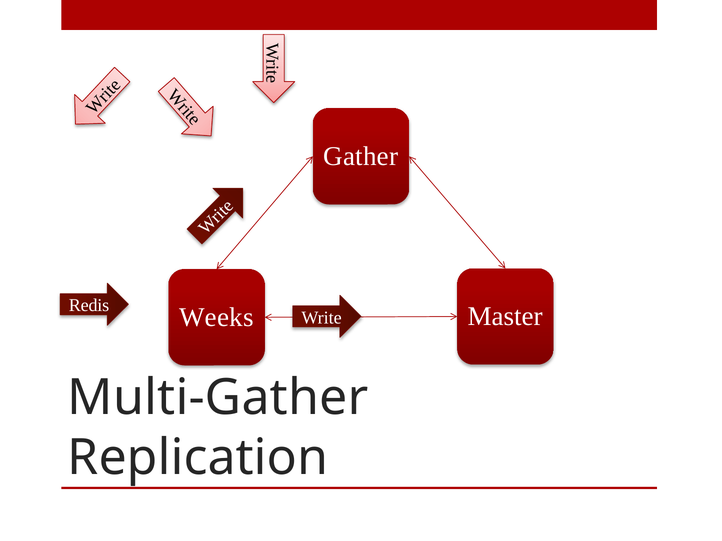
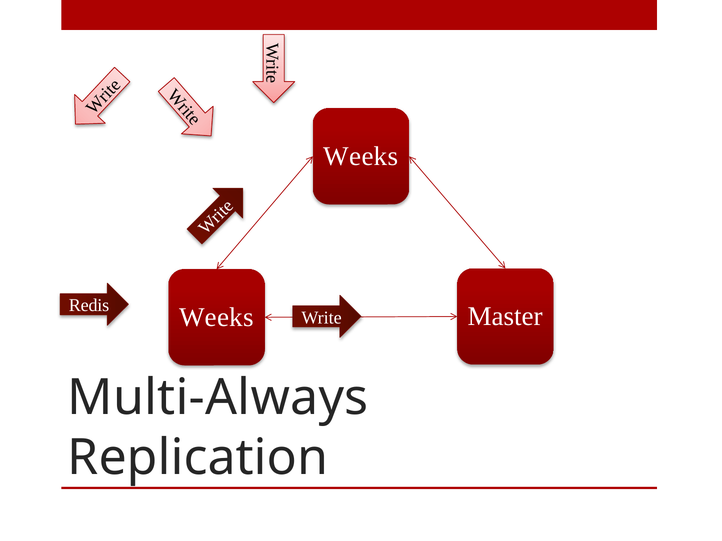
Gather at (361, 156): Gather -> Weeks
Multi-Gather: Multi-Gather -> Multi-Always
